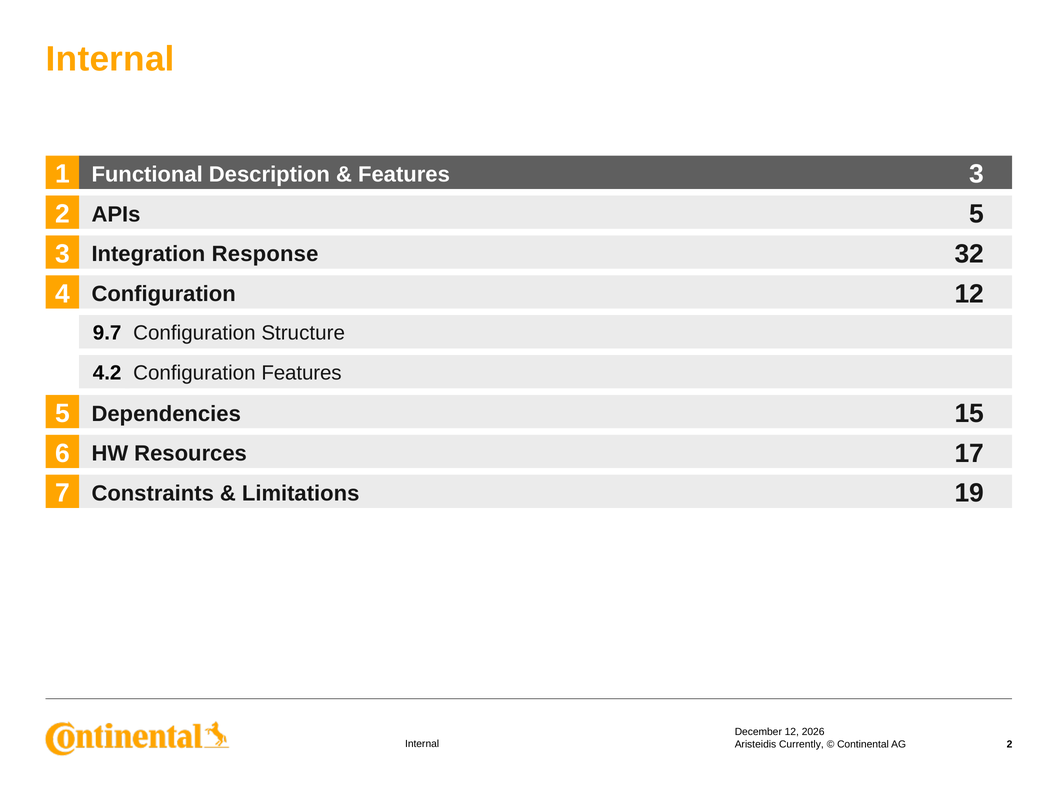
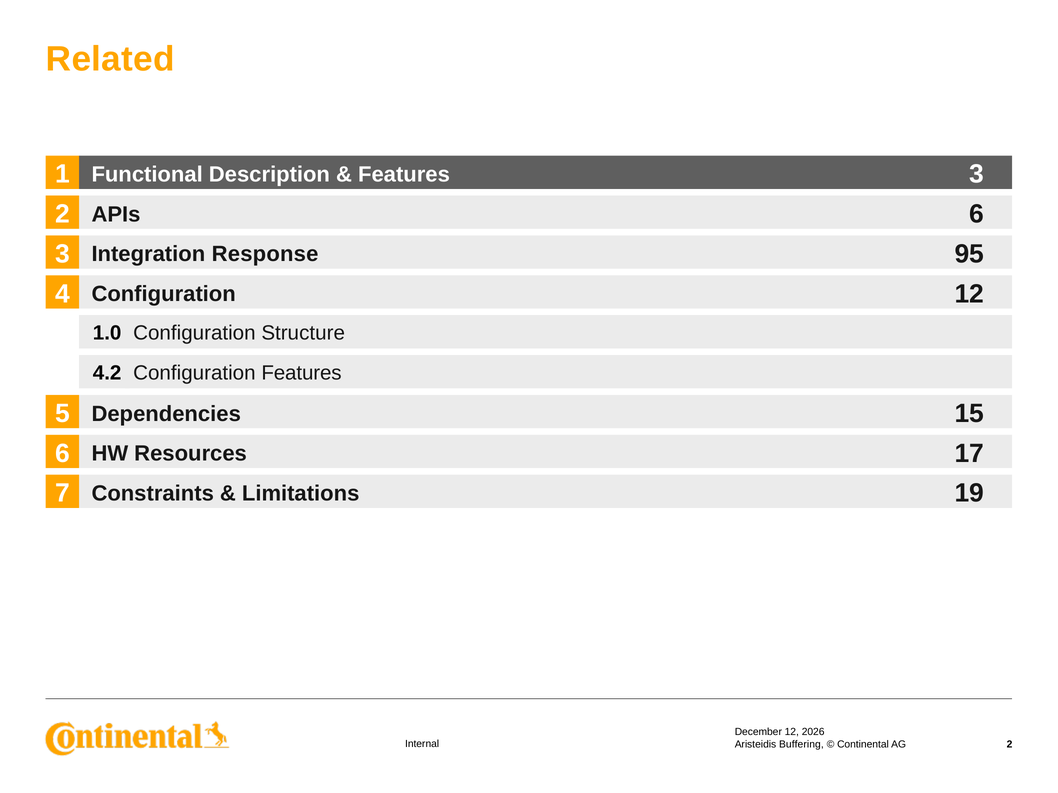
Internal at (110, 59): Internal -> Related
2 5: 5 -> 6
32: 32 -> 95
9.7: 9.7 -> 1.0
Currently: Currently -> Buffering
